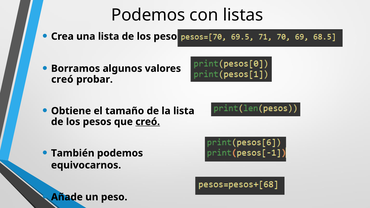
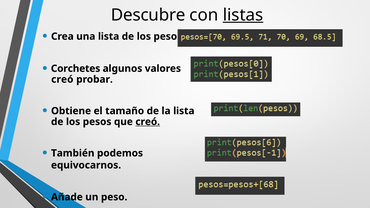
Podemos at (148, 15): Podemos -> Descubre
listas underline: none -> present
Borramos: Borramos -> Corchetes
